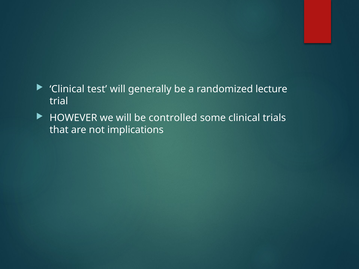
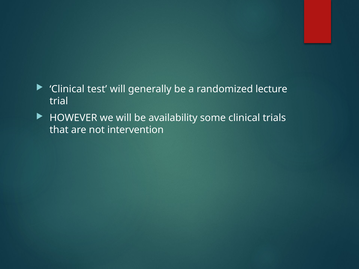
controlled: controlled -> availability
implications: implications -> intervention
